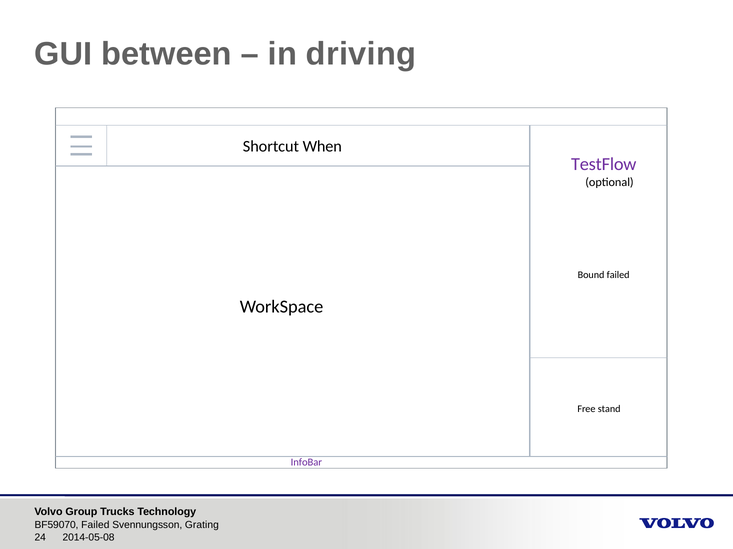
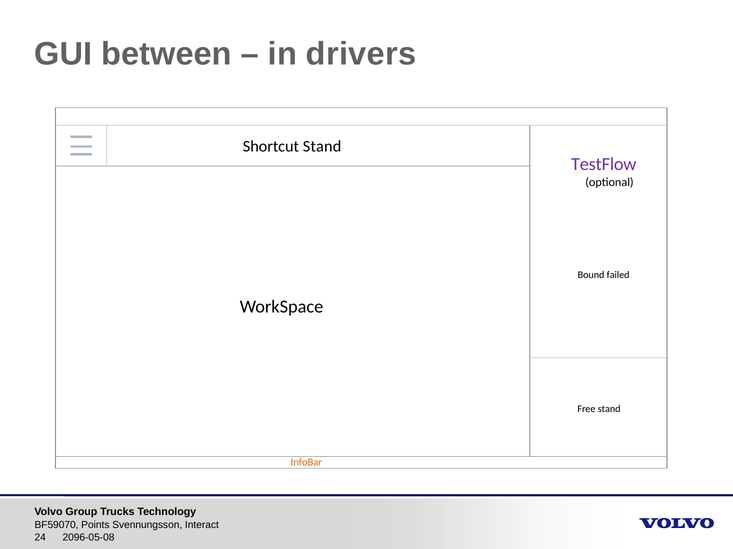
driving: driving -> drivers
Shortcut When: When -> Stand
InfoBar colour: purple -> orange
BF59070 Failed: Failed -> Points
Grating: Grating -> Interact
2014-05-08: 2014-05-08 -> 2096-05-08
